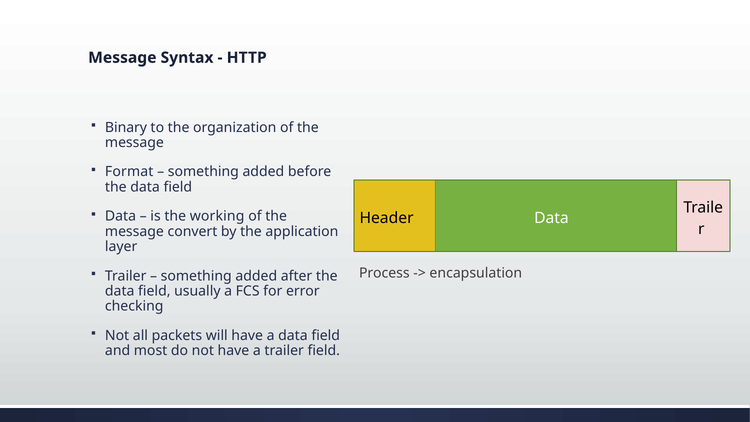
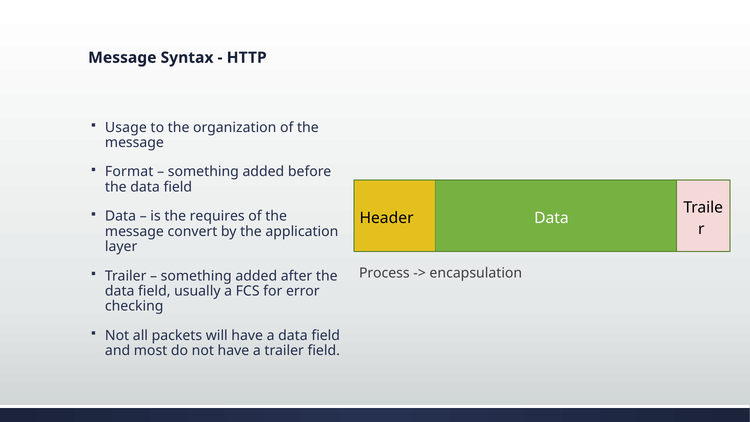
Binary: Binary -> Usage
working: working -> requires
